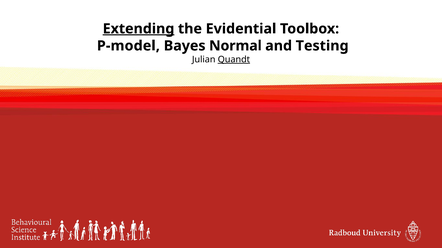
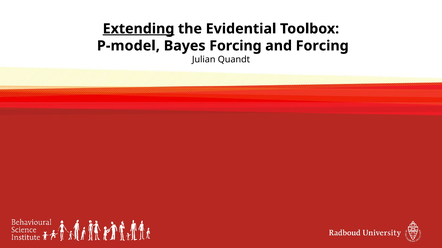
Bayes Normal: Normal -> Forcing
and Testing: Testing -> Forcing
Quandt underline: present -> none
